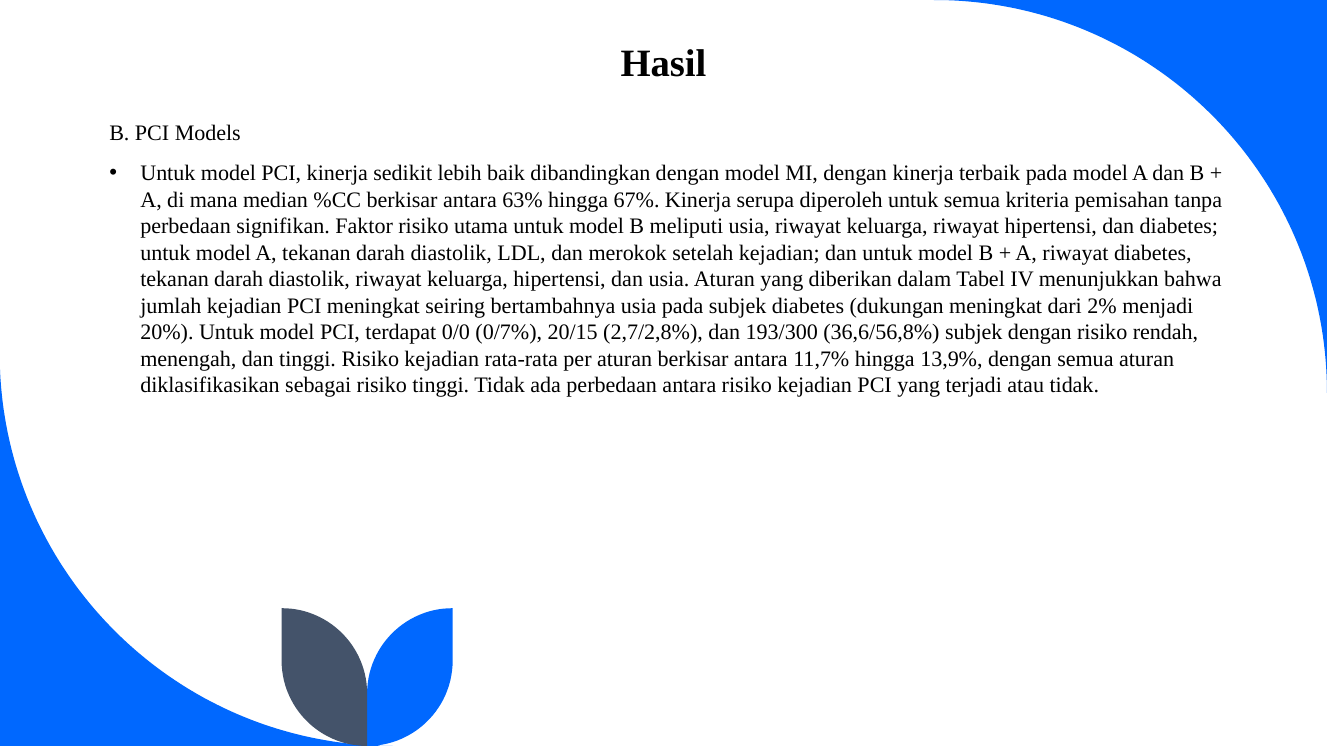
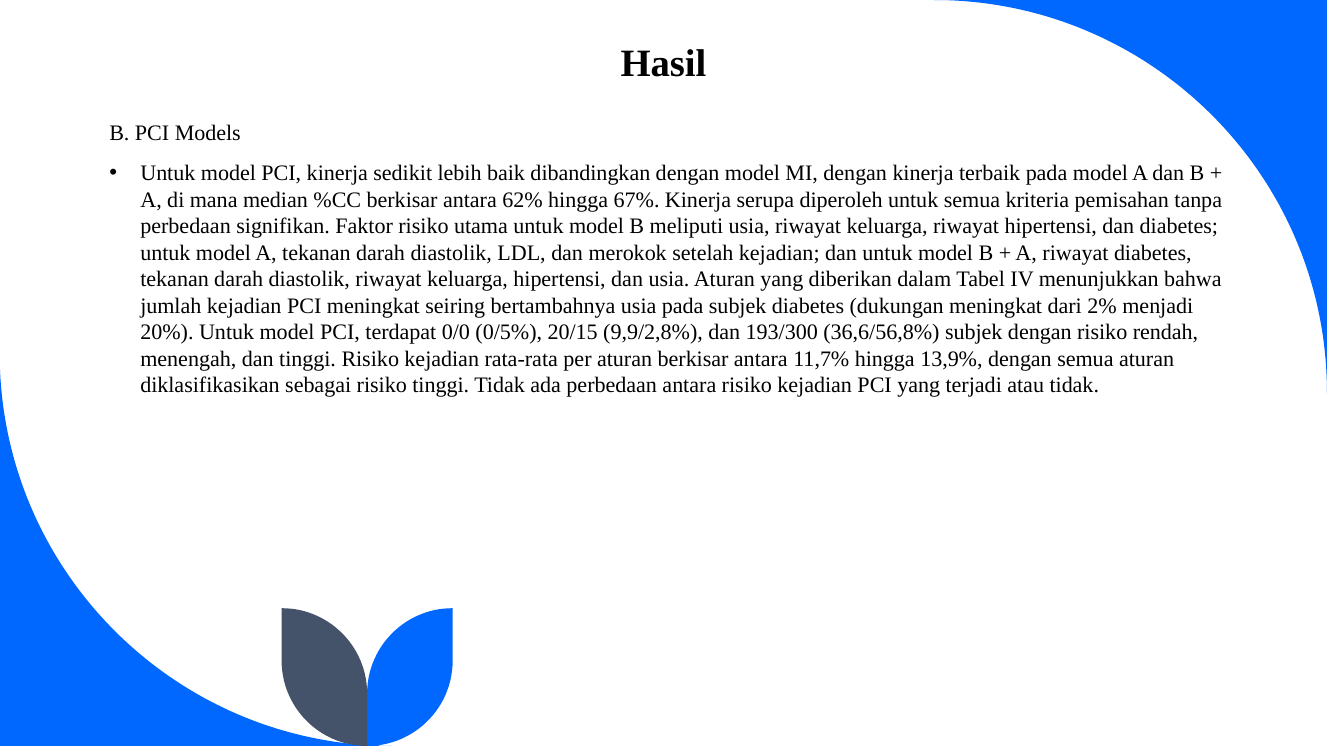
63%: 63% -> 62%
0/7%: 0/7% -> 0/5%
2,7/2,8%: 2,7/2,8% -> 9,9/2,8%
